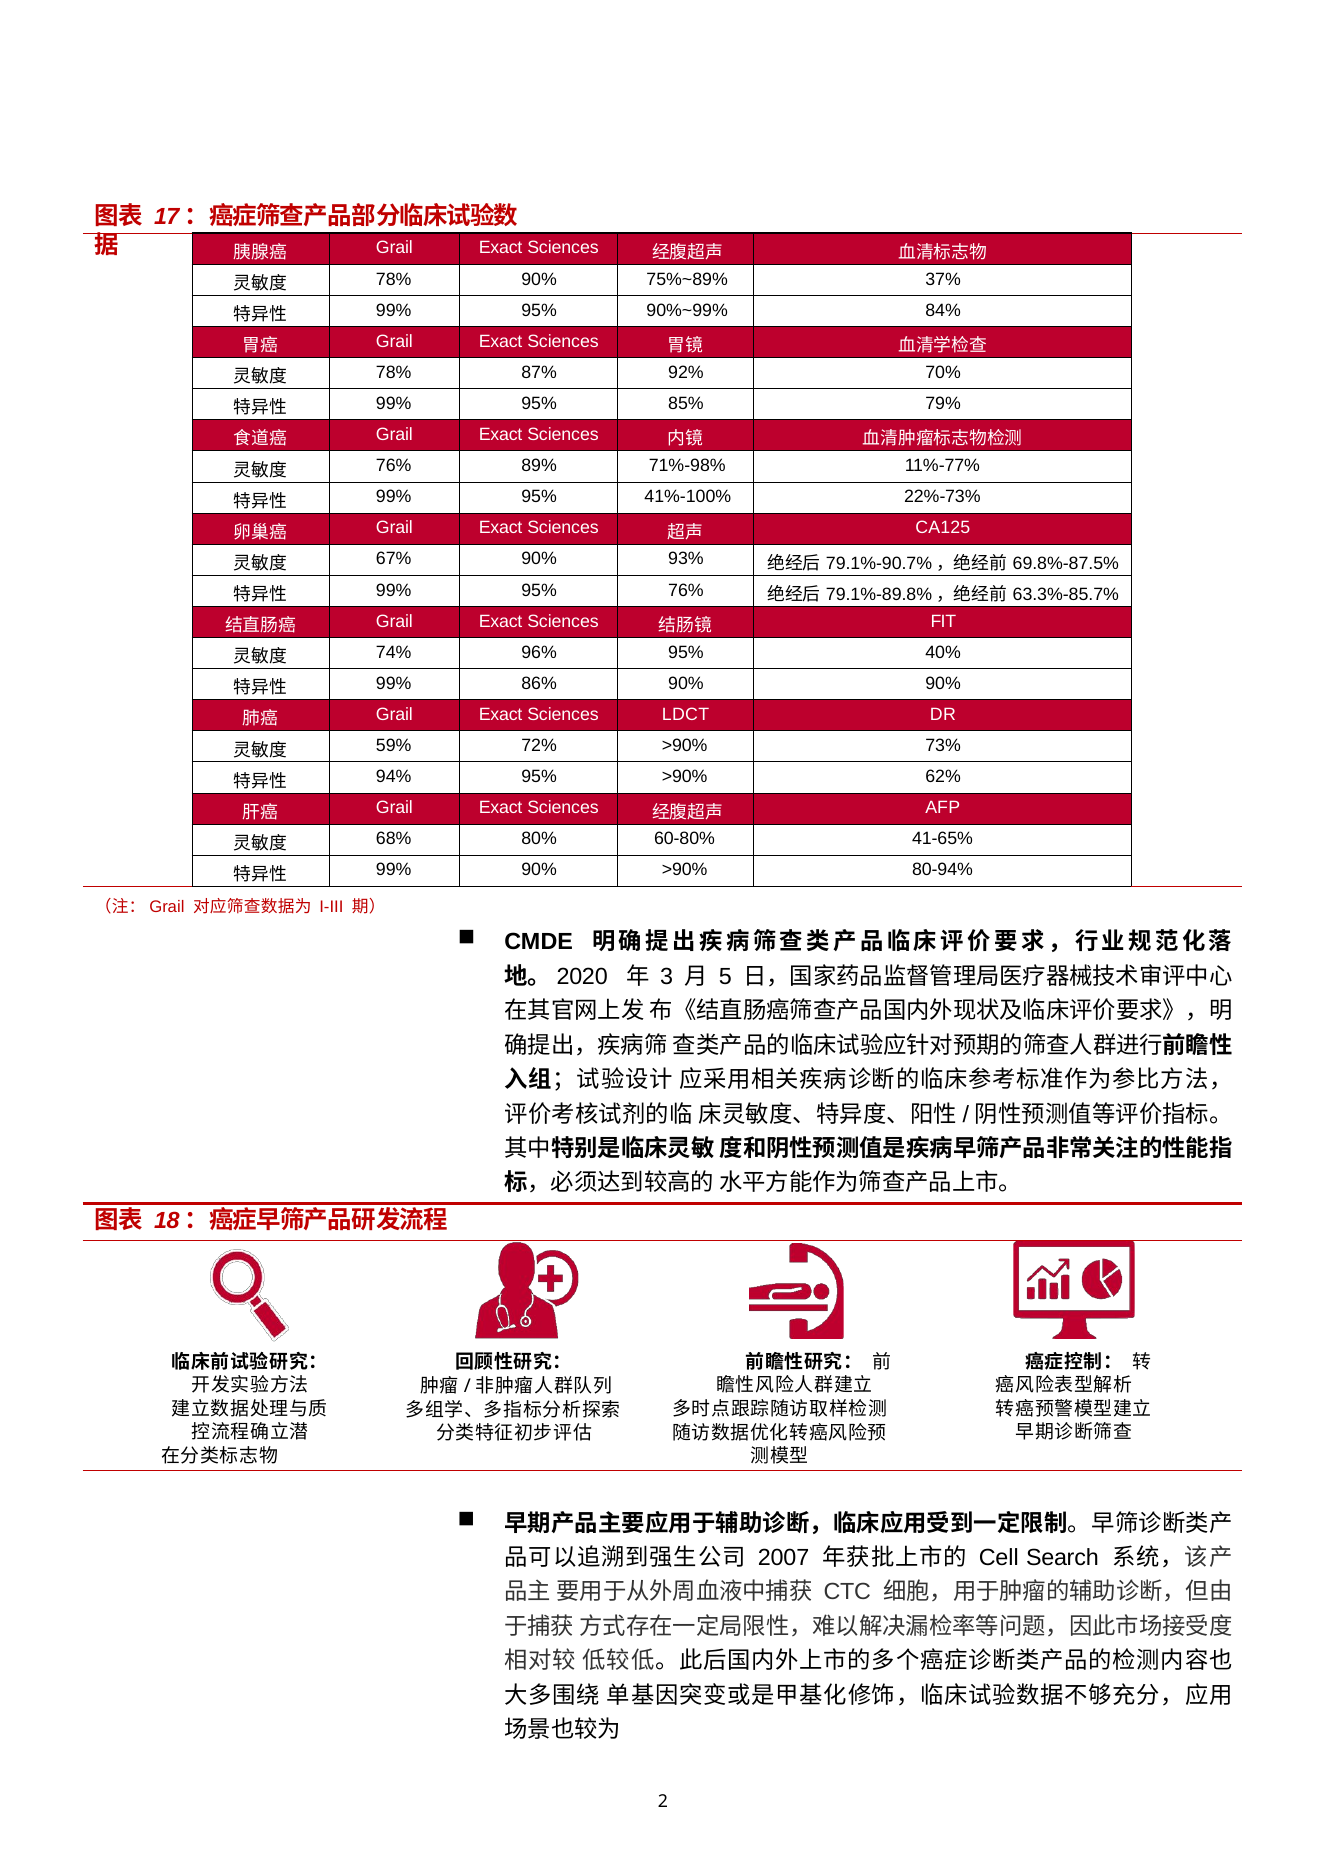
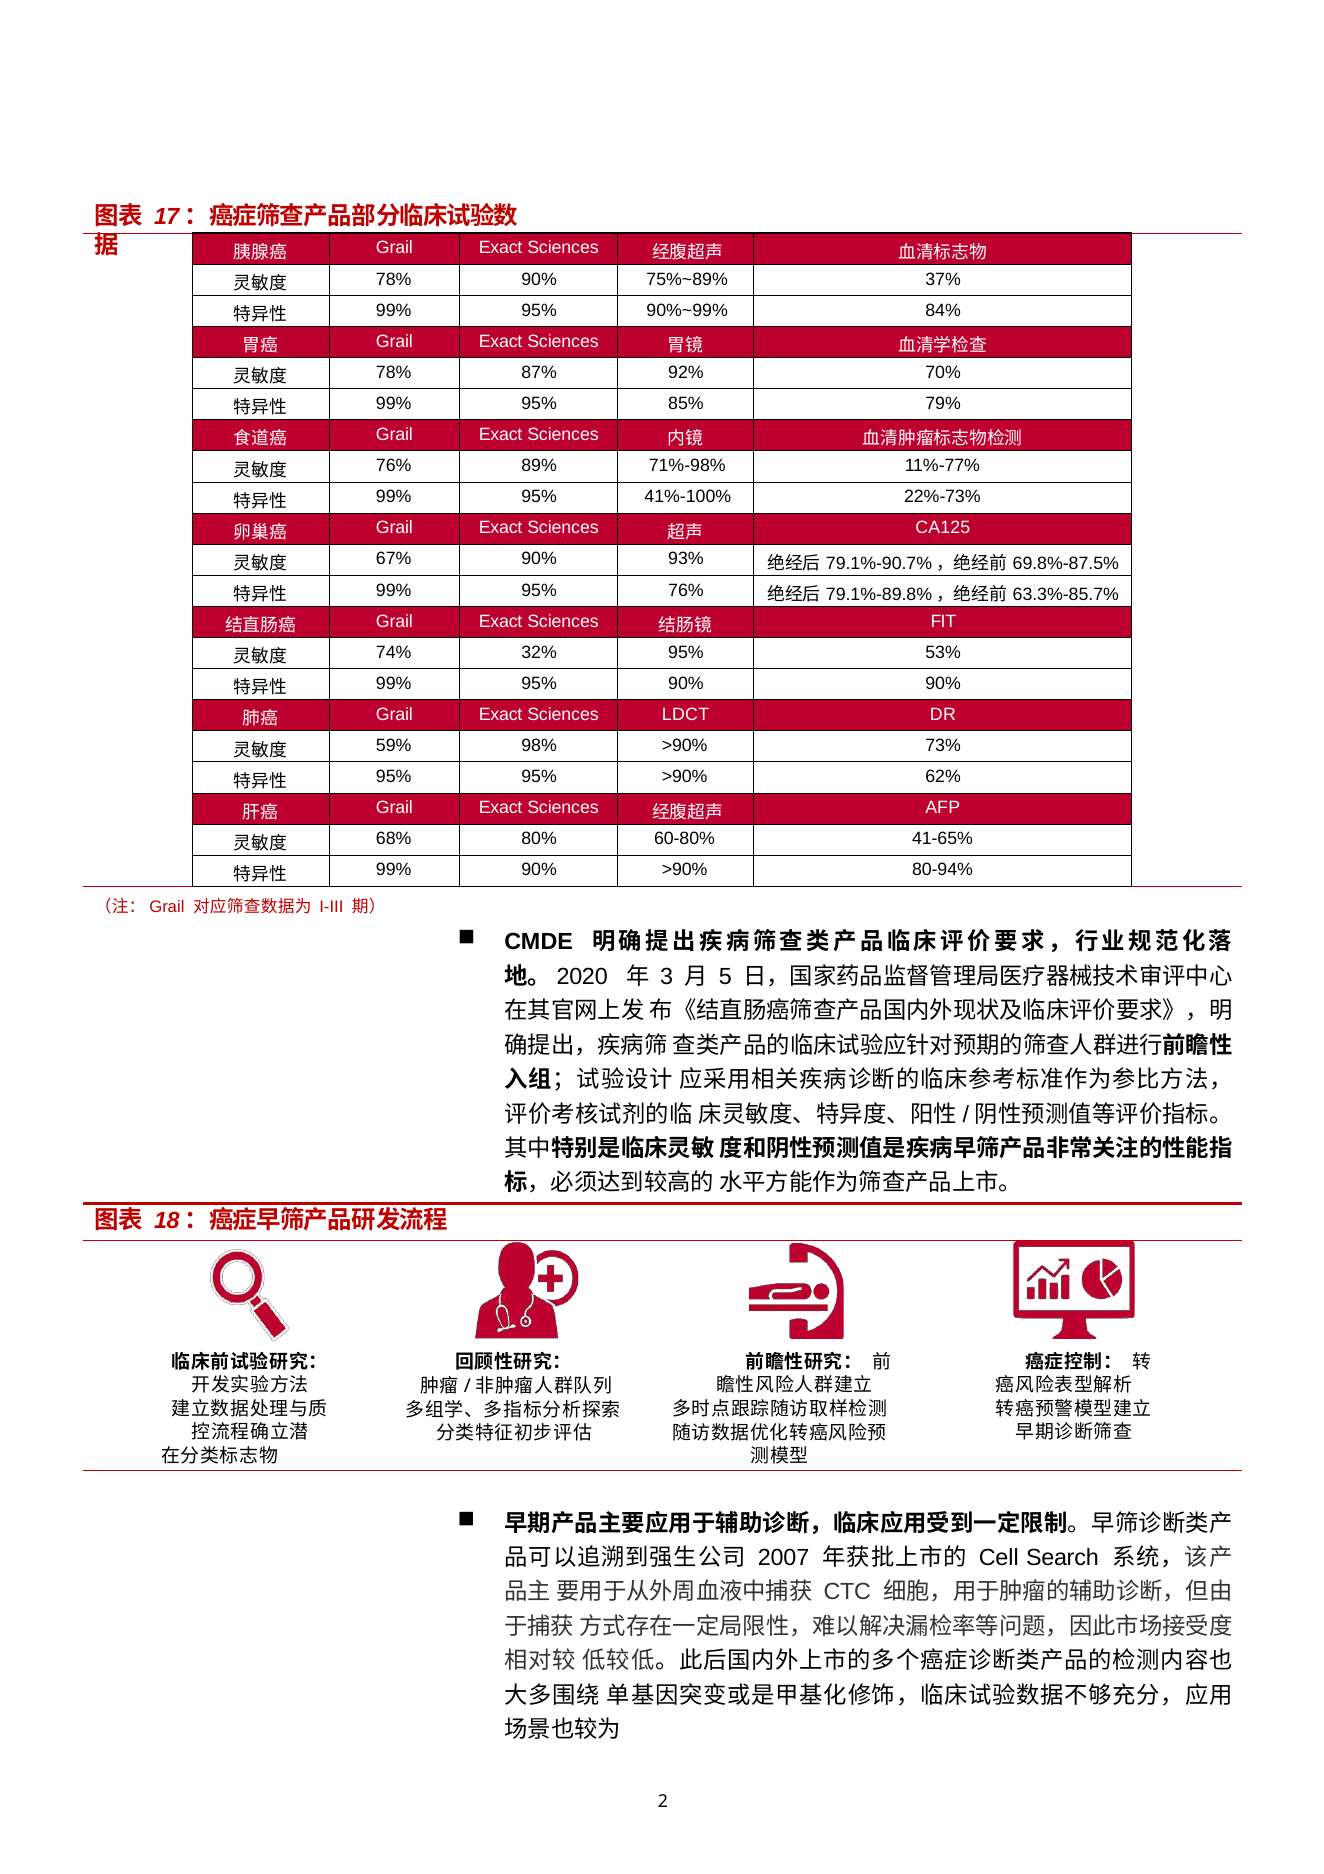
96%: 96% -> 32%
40%: 40% -> 53%
86% at (539, 683): 86% -> 95%
72%: 72% -> 98%
94% at (394, 777): 94% -> 95%
